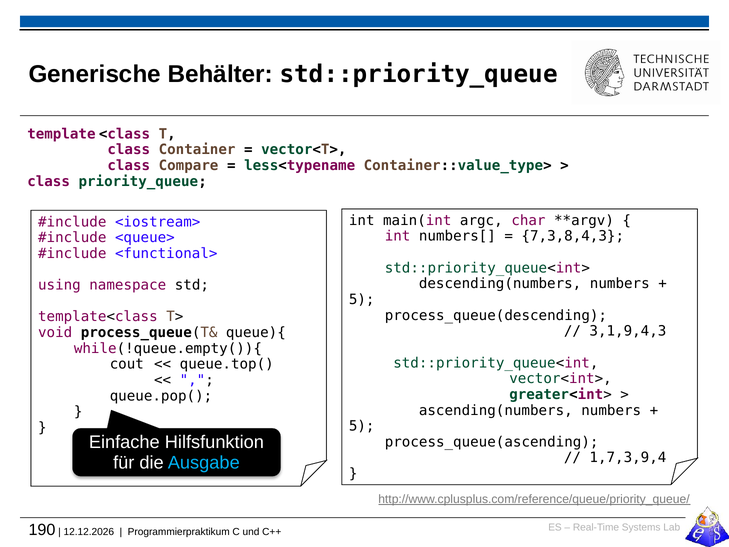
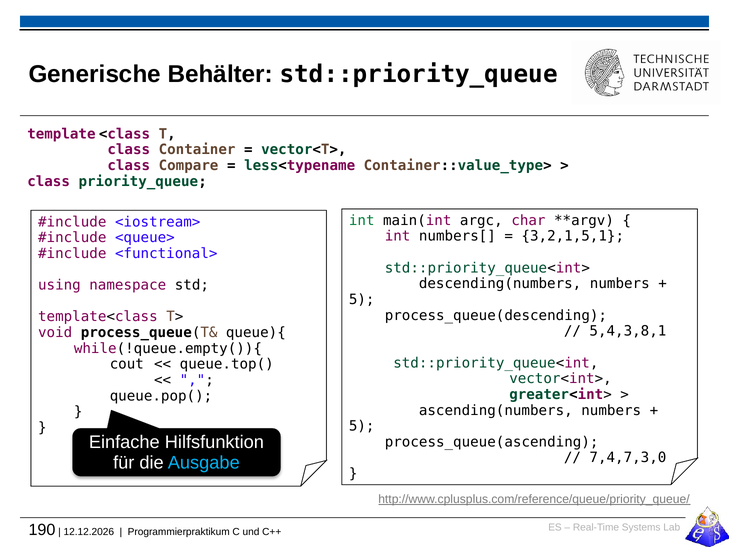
int at (362, 220) colour: black -> green
7,3,8,4,3: 7,3,8,4,3 -> 3,2,1,5,1
3,1,9,4,3: 3,1,9,4,3 -> 5,4,3,8,1
1,7,3,9,4: 1,7,3,9,4 -> 7,4,7,3,0
